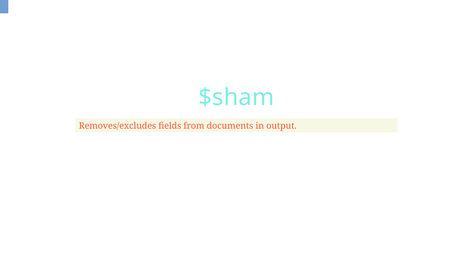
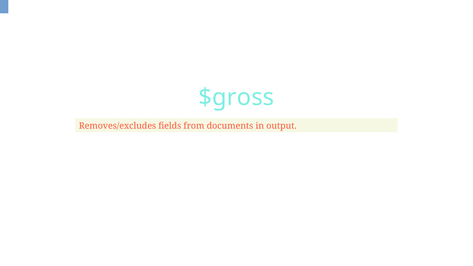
$sham: $sham -> $gross
